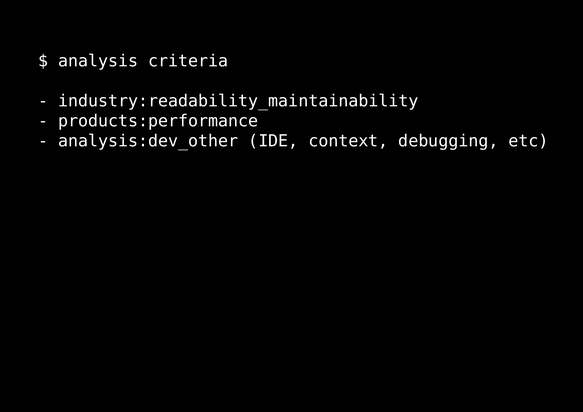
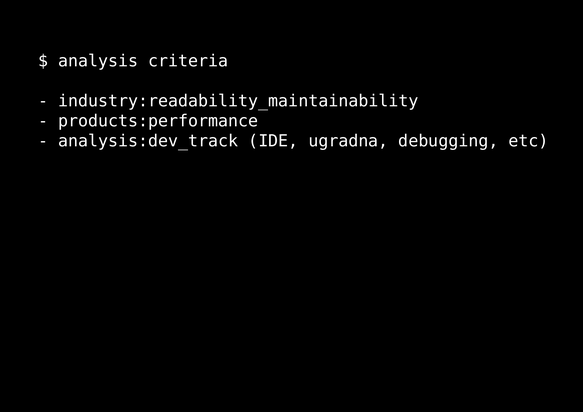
analysis:dev_other: analysis:dev_other -> analysis:dev_track
context: context -> ugradna
